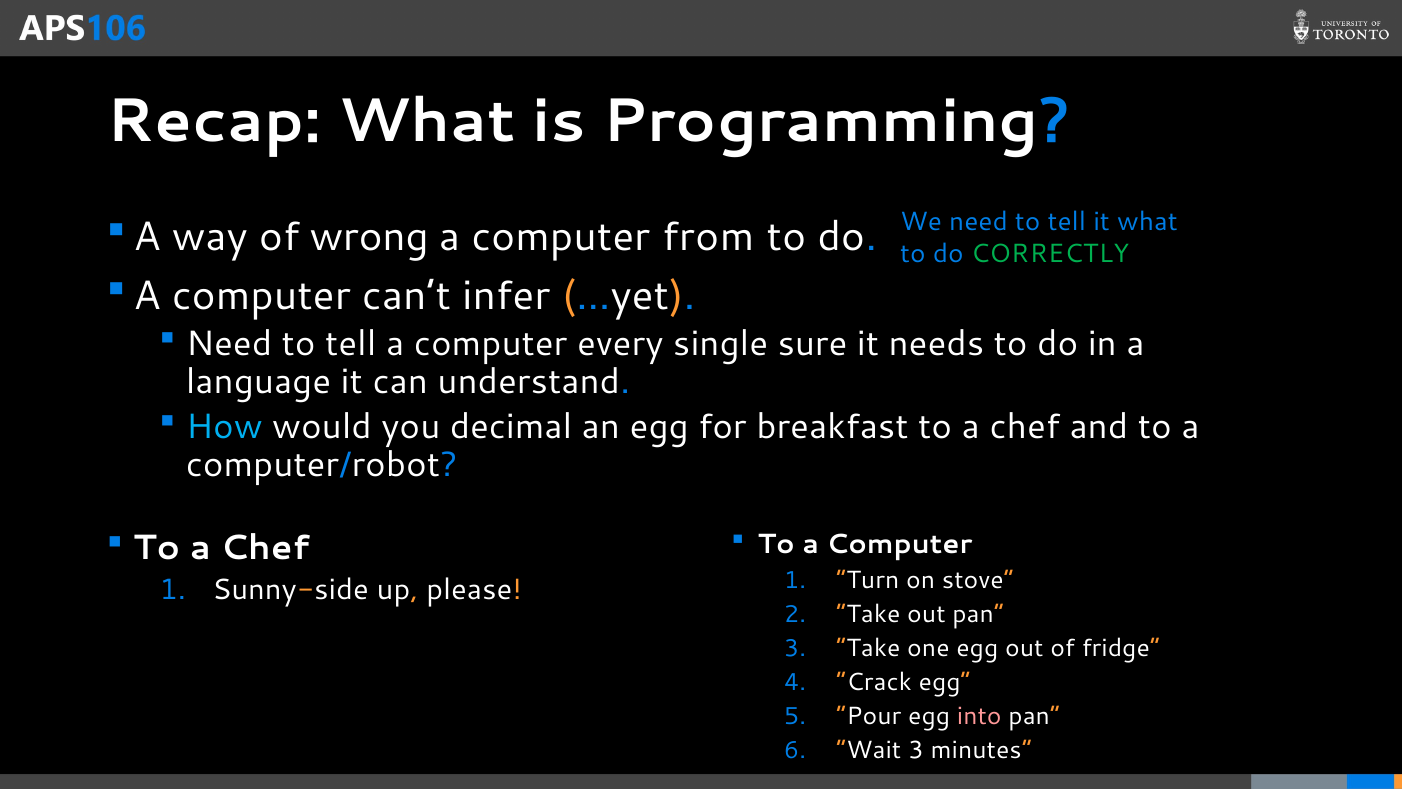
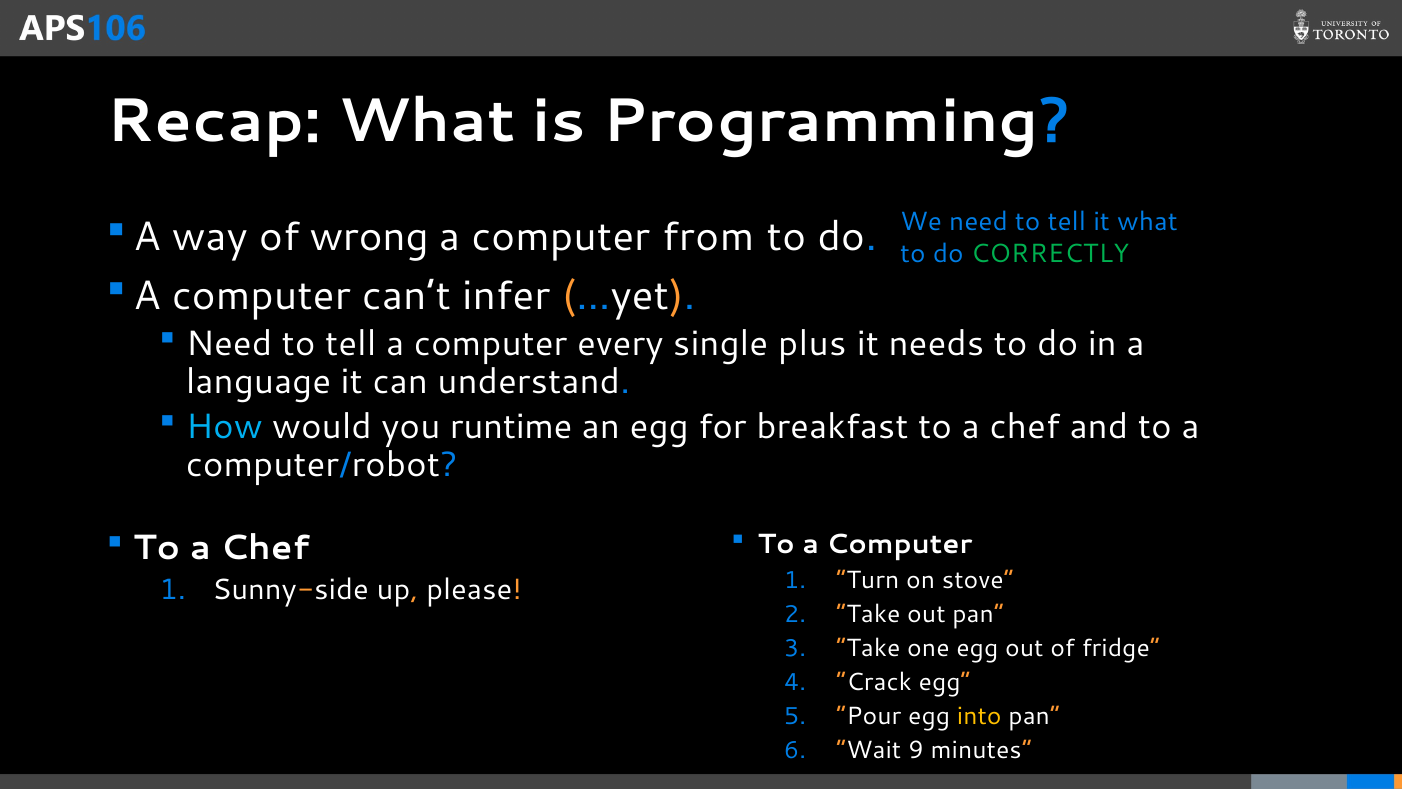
sure: sure -> plus
decimal: decimal -> runtime
into colour: pink -> yellow
Wait 3: 3 -> 9
